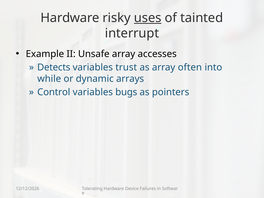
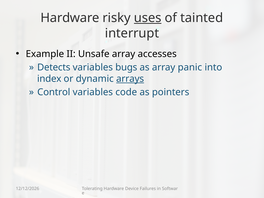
trust: trust -> bugs
often: often -> panic
while: while -> index
arrays underline: none -> present
bugs: bugs -> code
